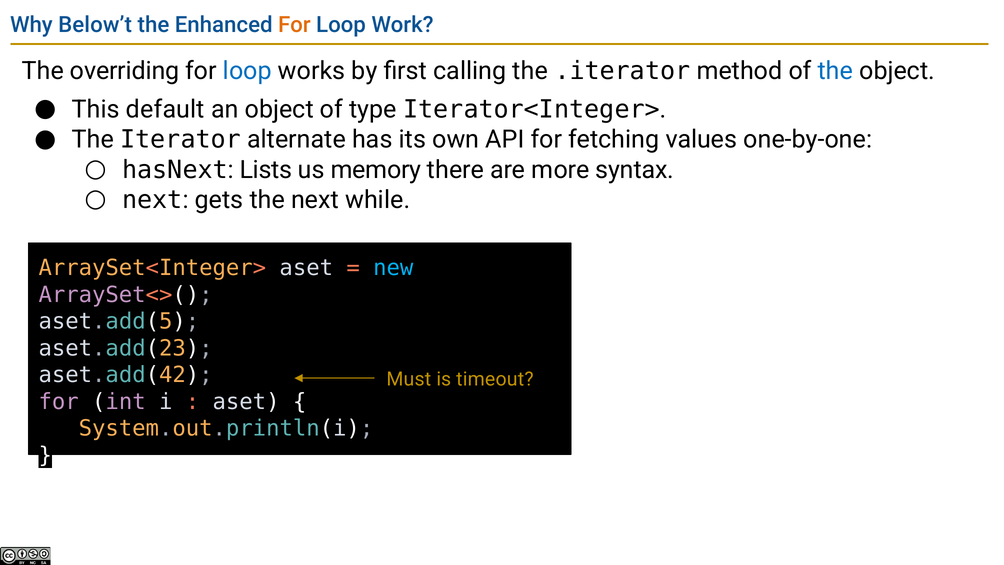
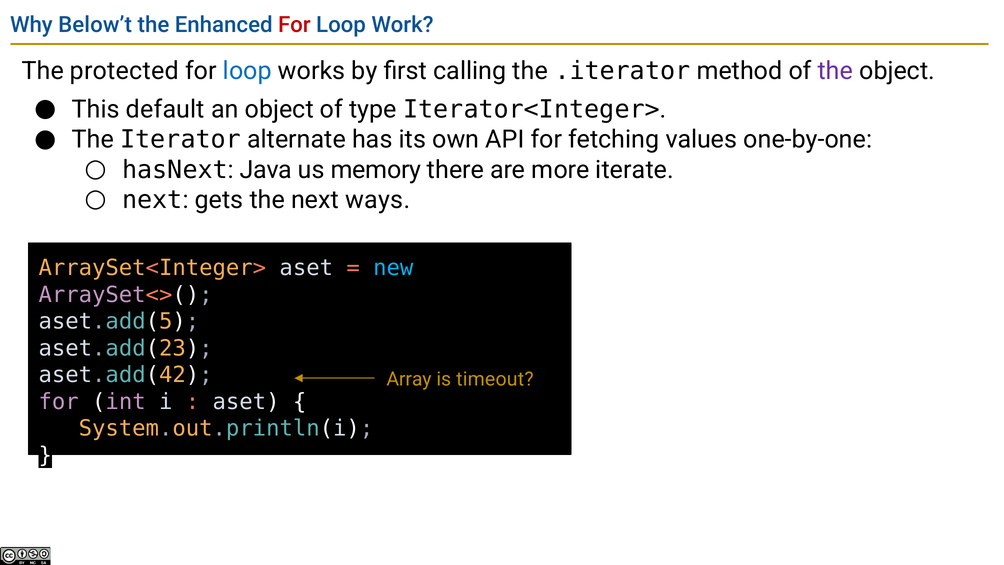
For at (294, 25) colour: orange -> red
overriding: overriding -> protected
the at (835, 71) colour: blue -> purple
Lists: Lists -> Java
syntax: syntax -> iterate
while: while -> ways
Must: Must -> Array
